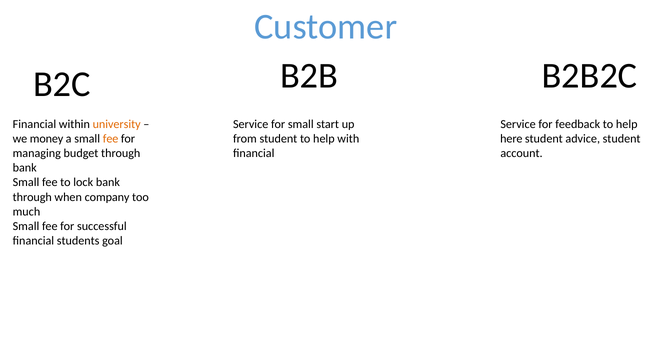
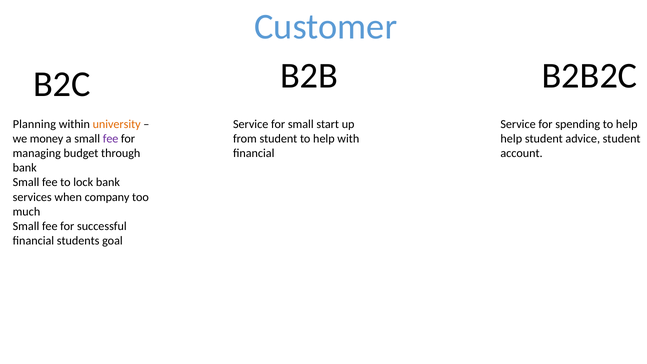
Financial at (34, 124): Financial -> Planning
feedback: feedback -> spending
fee at (111, 139) colour: orange -> purple
here at (511, 139): here -> help
through at (32, 197): through -> services
